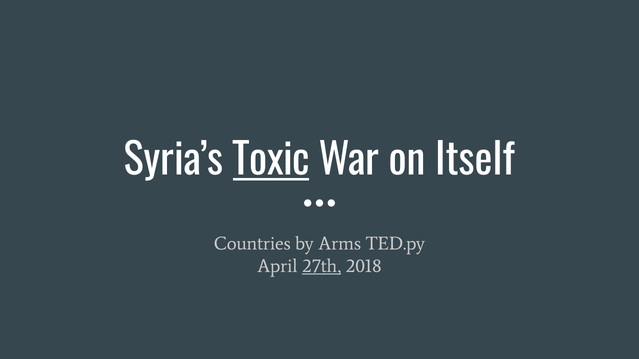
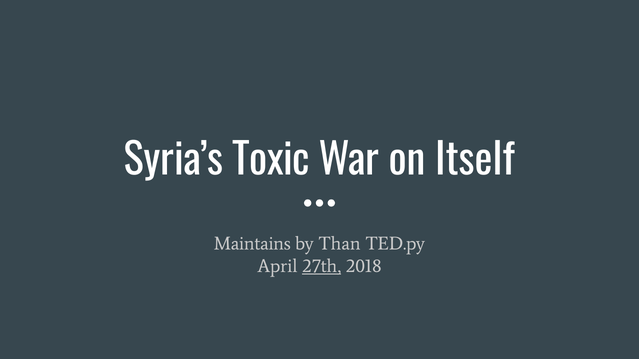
Toxic underline: present -> none
Countries: Countries -> Maintains
Arms: Arms -> Than
